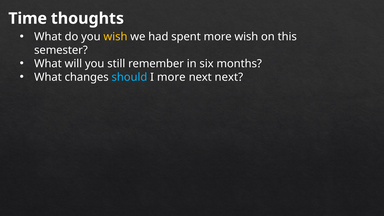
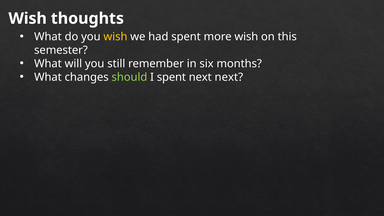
Time at (28, 18): Time -> Wish
should colour: light blue -> light green
I more: more -> spent
